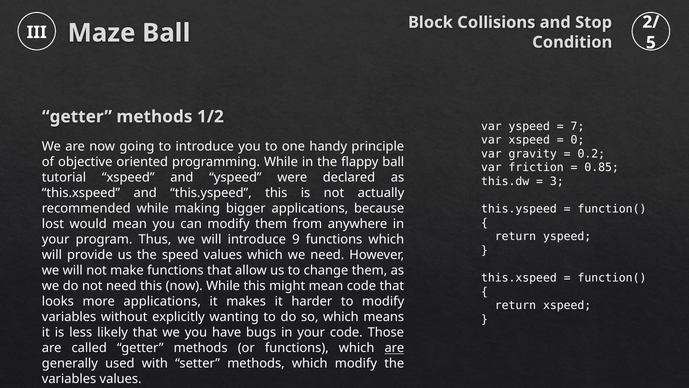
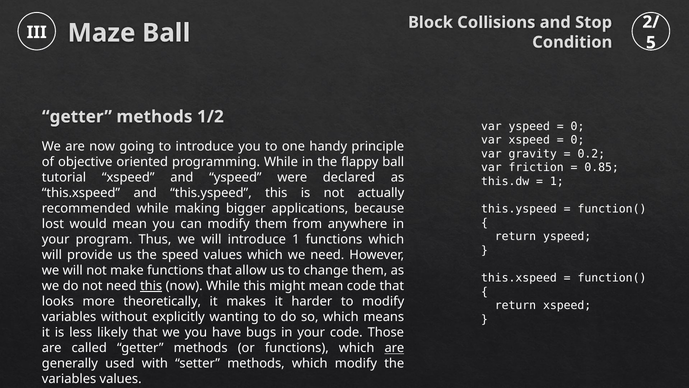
7 at (577, 126): 7 -> 0
3 at (557, 181): 3 -> 1
introduce 9: 9 -> 1
this at (151, 286) underline: none -> present
more applications: applications -> theoretically
